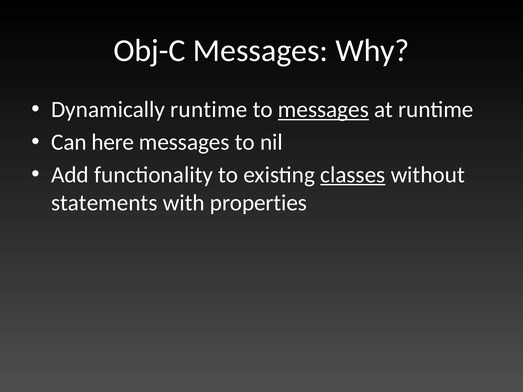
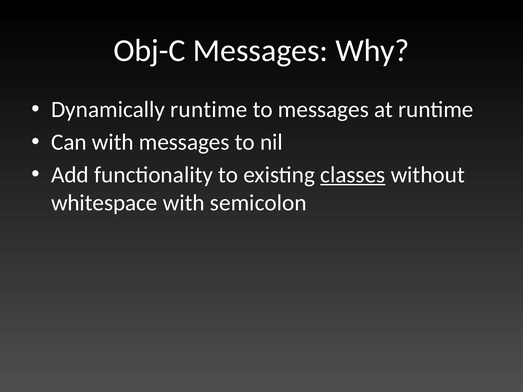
messages at (323, 110) underline: present -> none
Can here: here -> with
statements: statements -> whitespace
properties: properties -> semicolon
